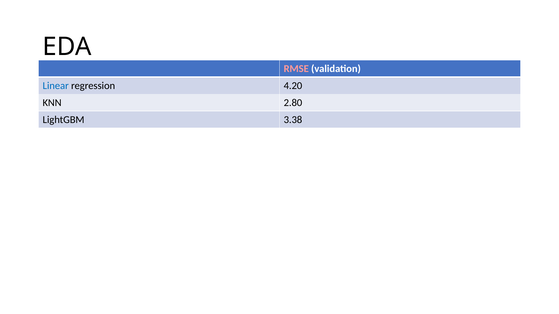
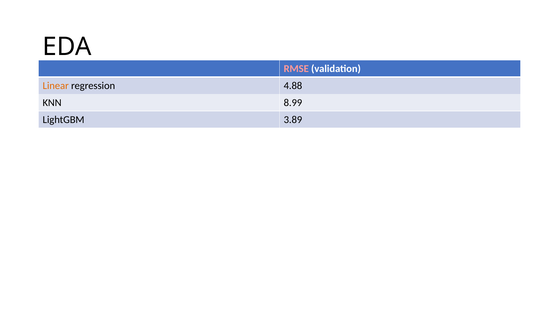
Linear colour: blue -> orange
4.20: 4.20 -> 4.88
2.80: 2.80 -> 8.99
3.38: 3.38 -> 3.89
